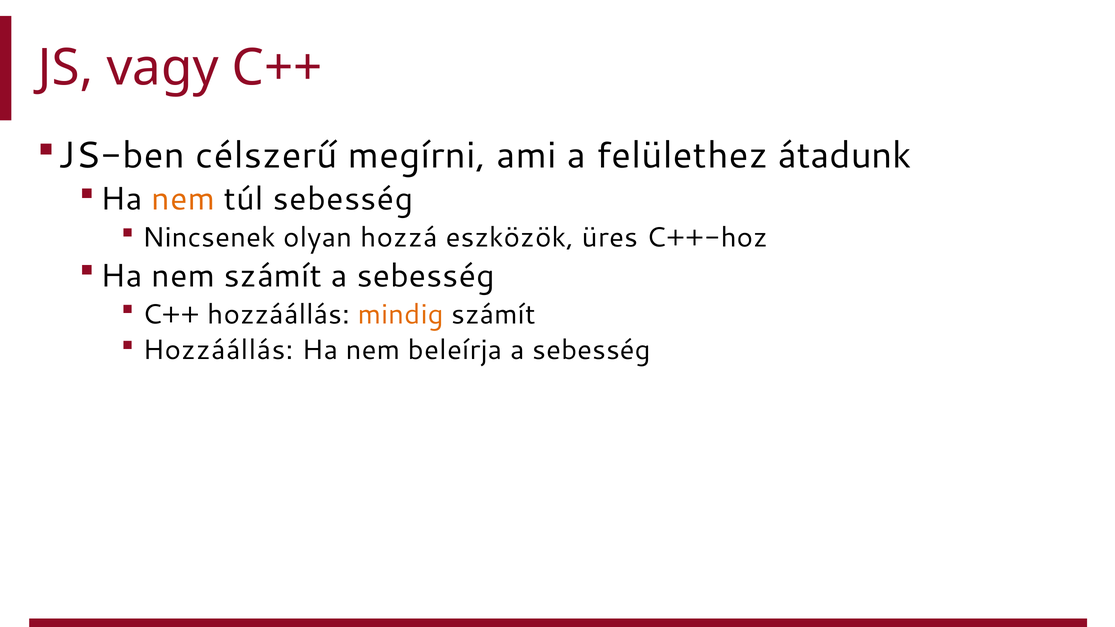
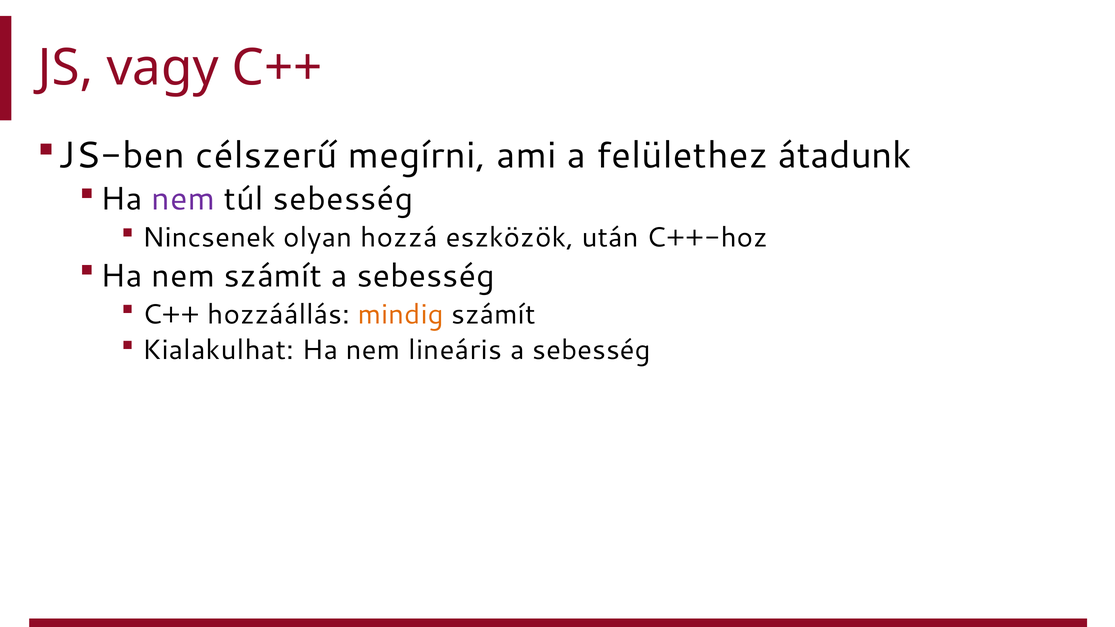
nem at (183, 199) colour: orange -> purple
üres: üres -> után
Hozzáállás at (218, 350): Hozzáállás -> Kialakulhat
beleírja: beleírja -> lineáris
